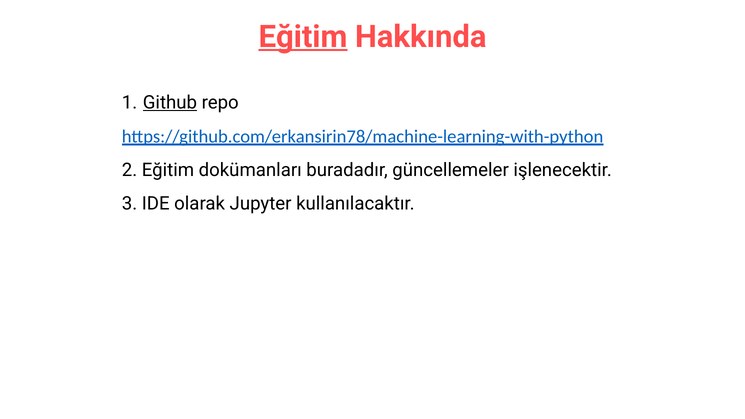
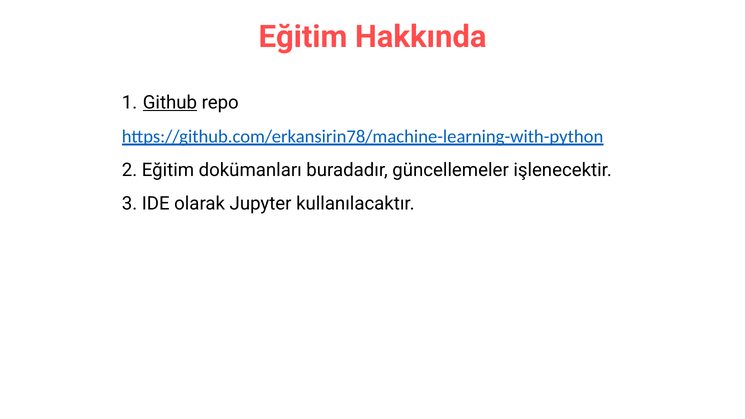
Eğitim at (303, 37) underline: present -> none
